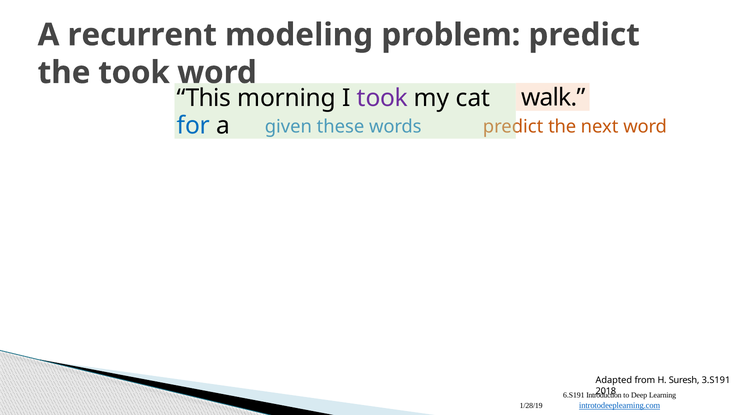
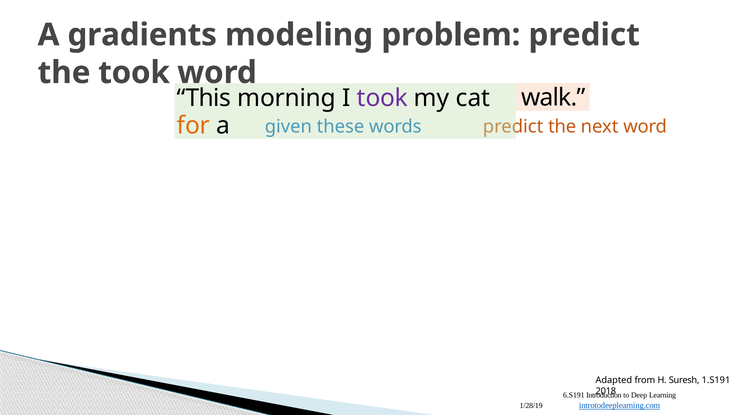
recurrent: recurrent -> gradients
for colour: blue -> orange
3.S191: 3.S191 -> 1.S191
